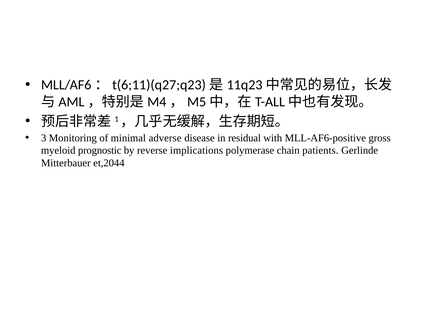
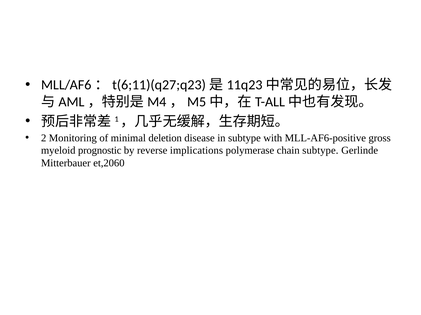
3: 3 -> 2
adverse: adverse -> deletion
in residual: residual -> subtype
chain patients: patients -> subtype
et,2044: et,2044 -> et,2060
